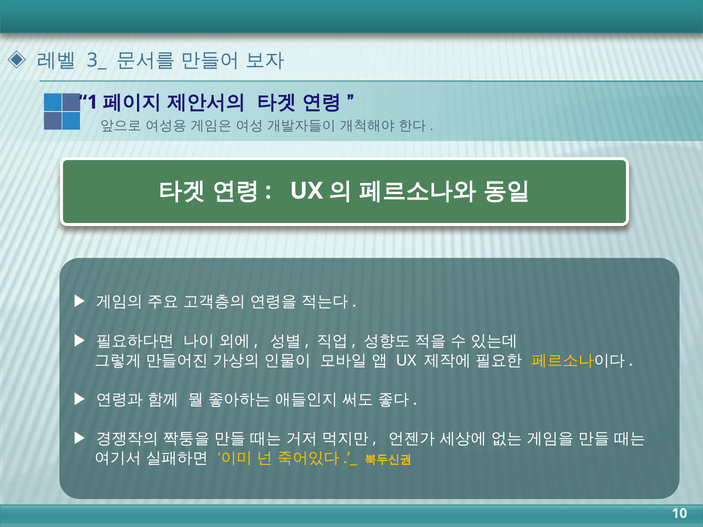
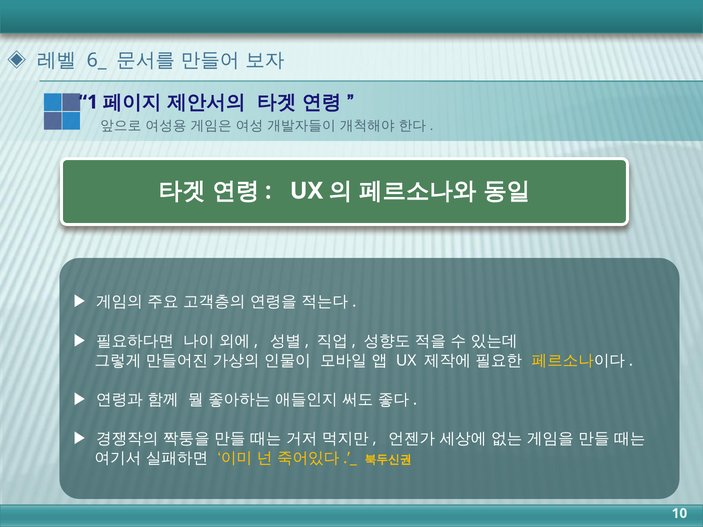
3_: 3_ -> 6_
